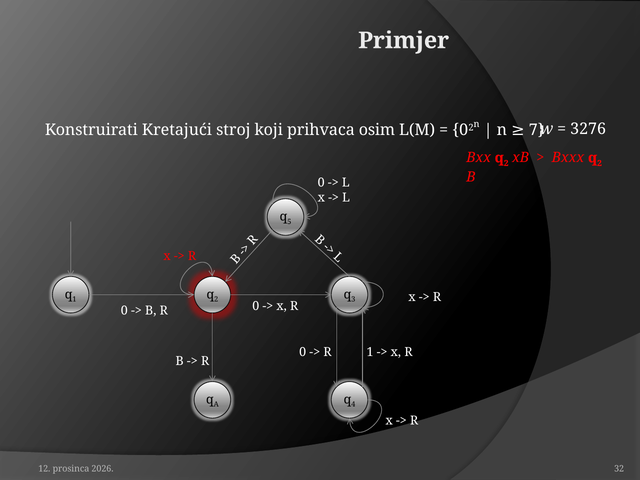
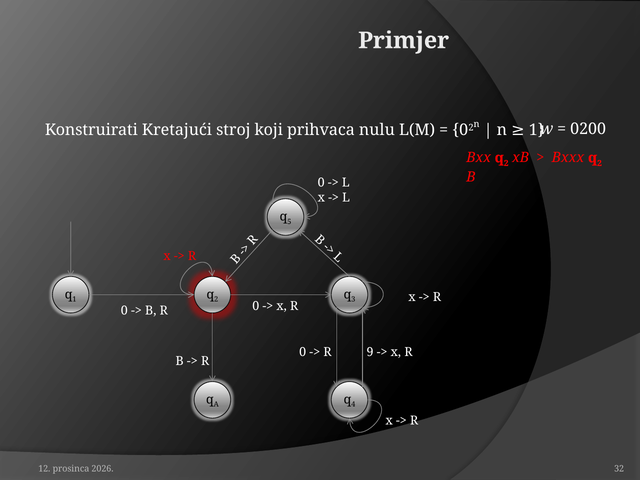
3276: 3276 -> 0200
osim: osim -> nulu
n 7: 7 -> 1
R 1: 1 -> 9
